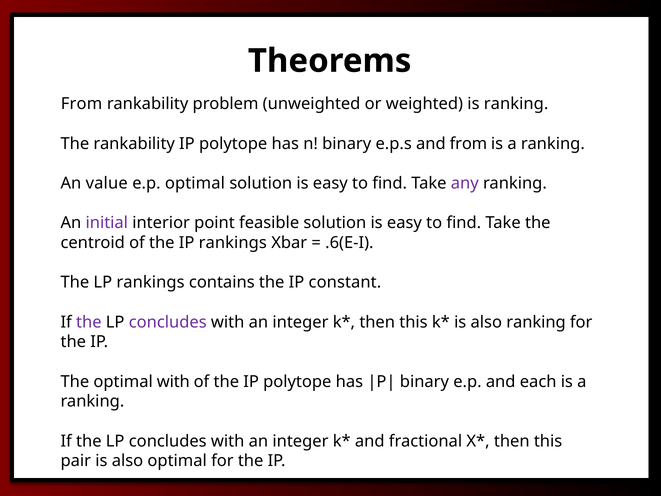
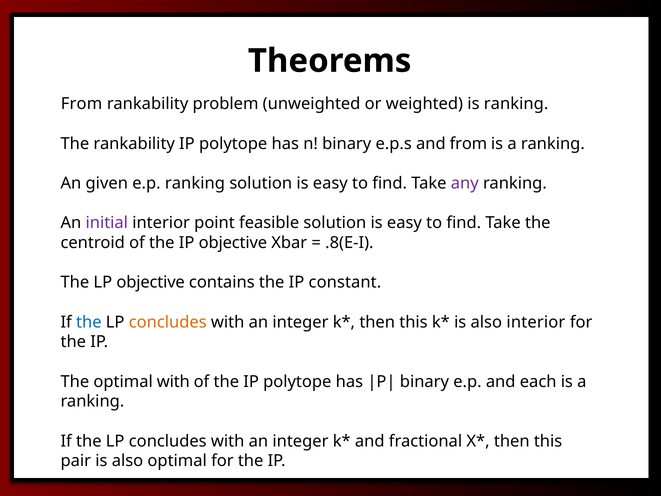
value: value -> given
e.p optimal: optimal -> ranking
IP rankings: rankings -> objective
.6(E-I: .6(E-I -> .8(E-I
LP rankings: rankings -> objective
the at (89, 322) colour: purple -> blue
concludes at (168, 322) colour: purple -> orange
also ranking: ranking -> interior
